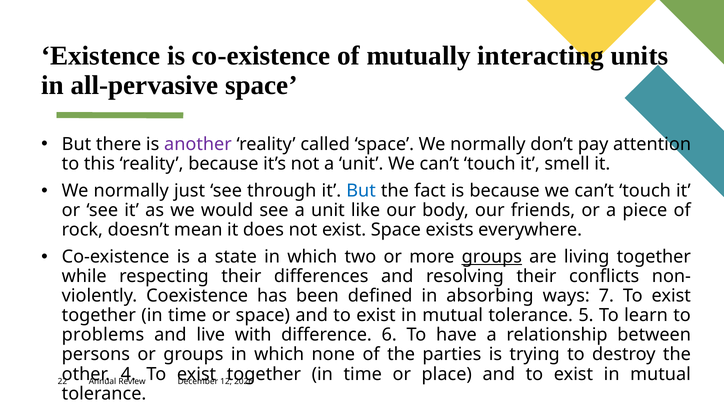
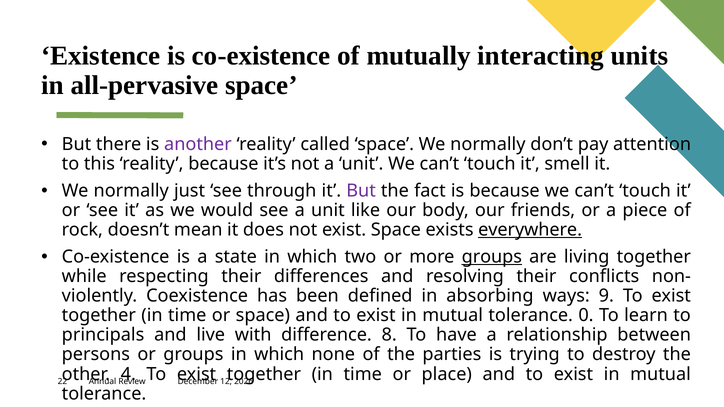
But at (361, 191) colour: blue -> purple
everywhere underline: none -> present
7: 7 -> 9
5: 5 -> 0
problems: problems -> principals
6: 6 -> 8
